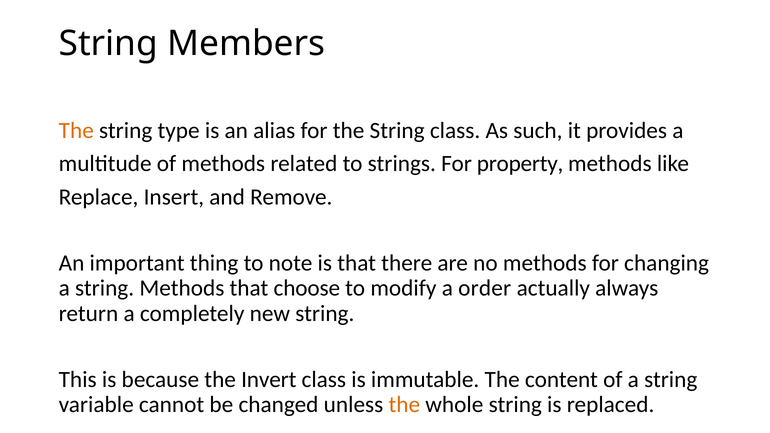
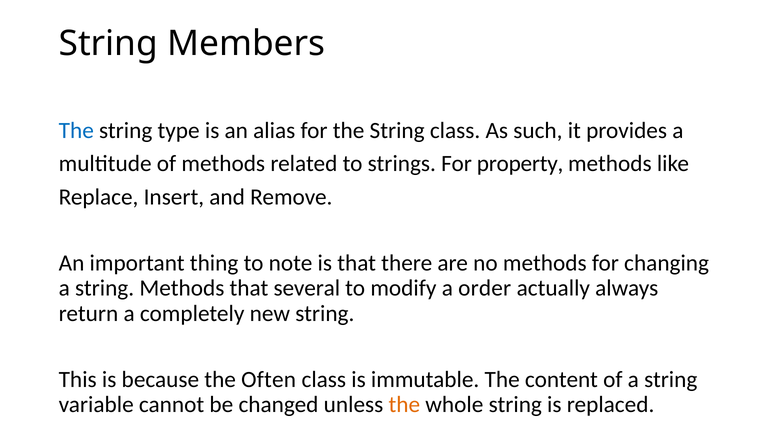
The at (76, 131) colour: orange -> blue
choose: choose -> several
Invert: Invert -> Often
